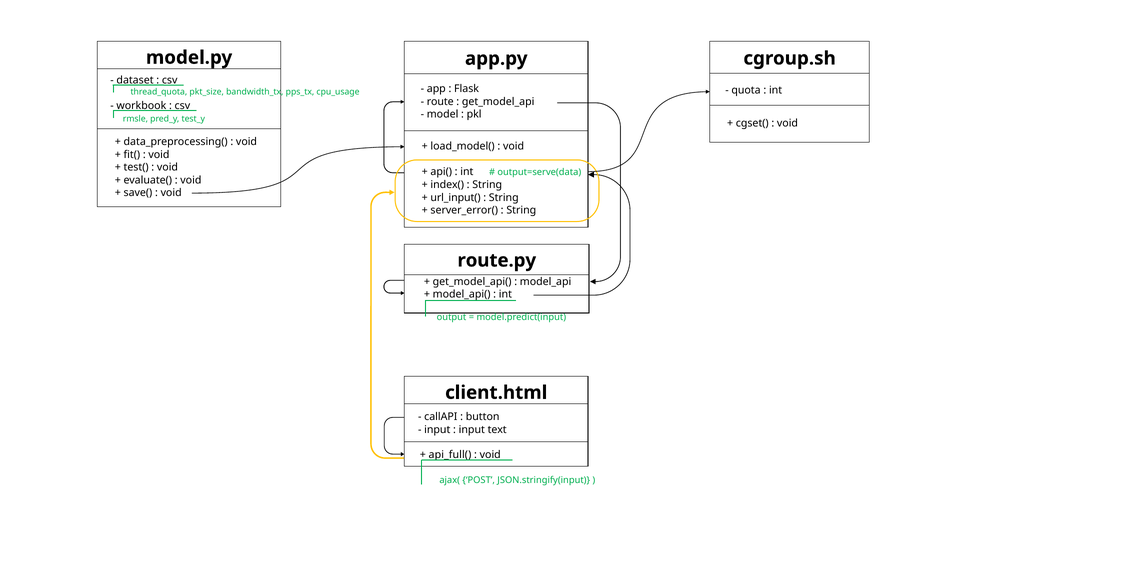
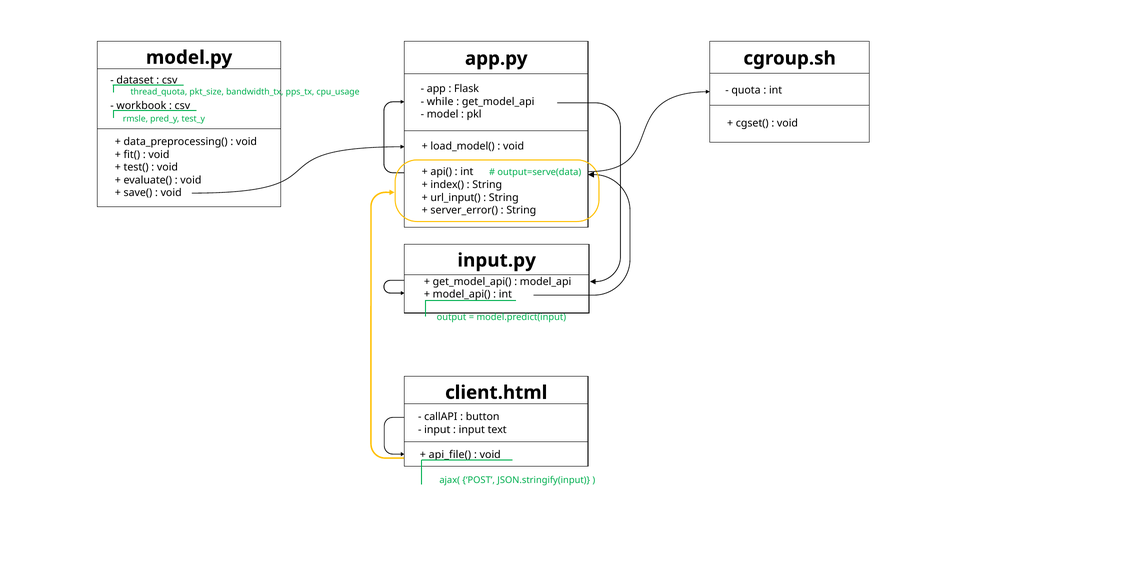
route: route -> while
route.py: route.py -> input.py
api_full(: api_full( -> api_file(
